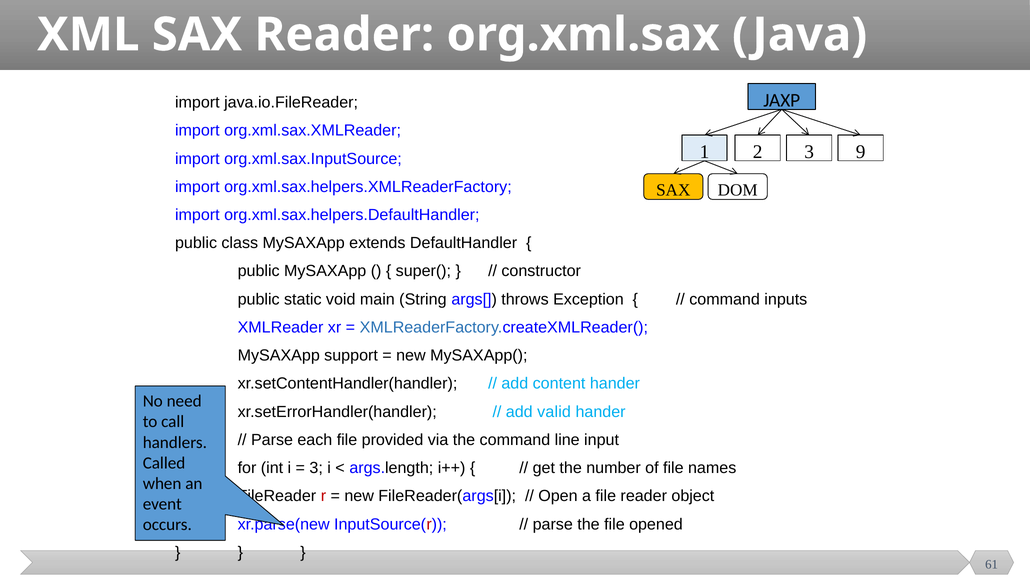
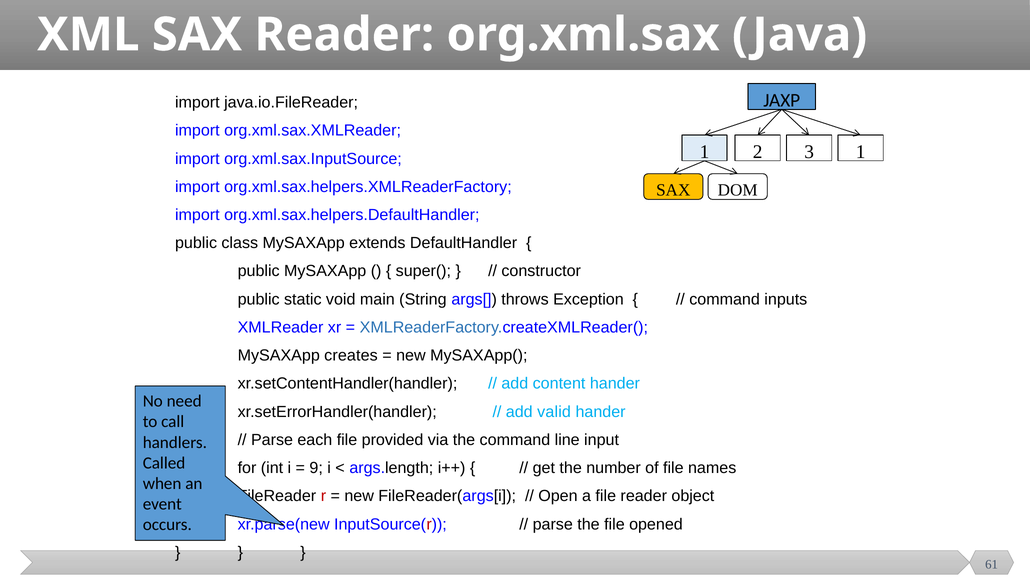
3 9: 9 -> 1
support: support -> creates
3 at (316, 468): 3 -> 9
